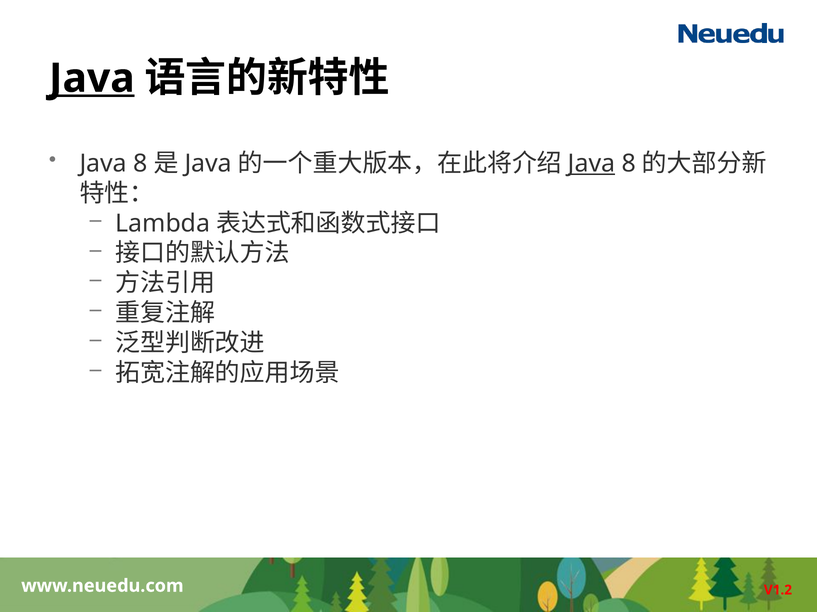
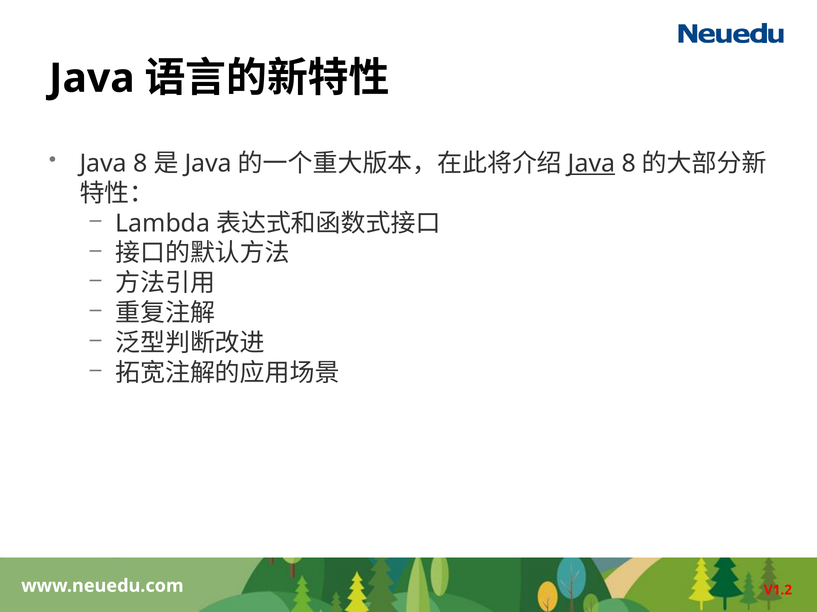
Java at (92, 78) underline: present -> none
